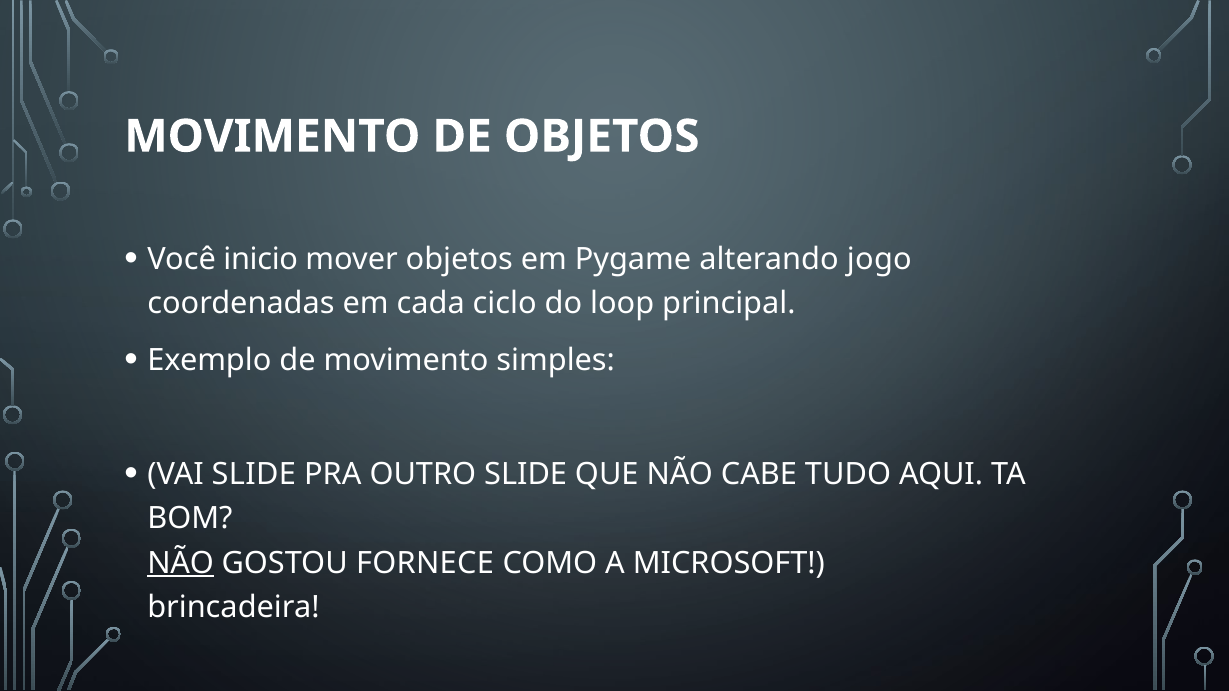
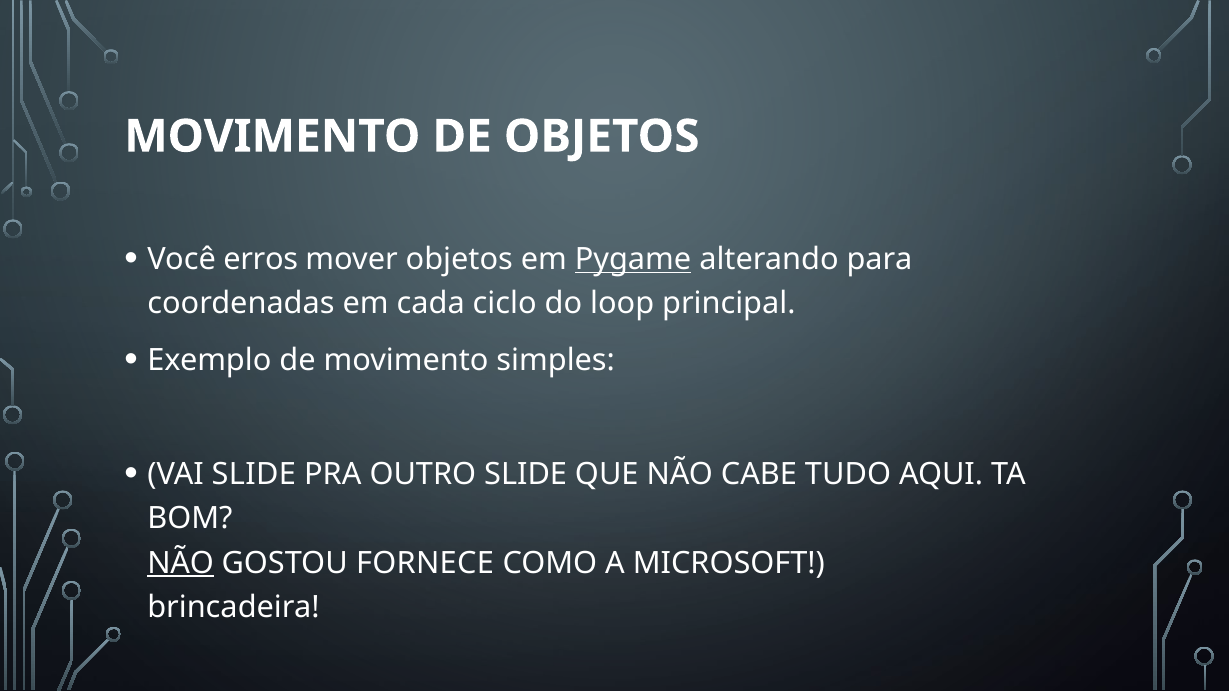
inicio: inicio -> erros
Pygame underline: none -> present
jogo: jogo -> para
